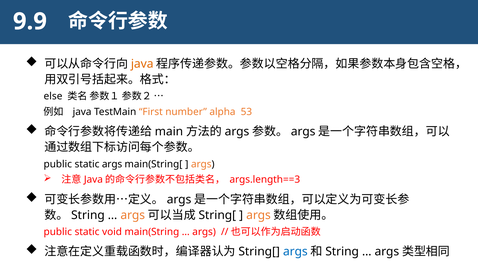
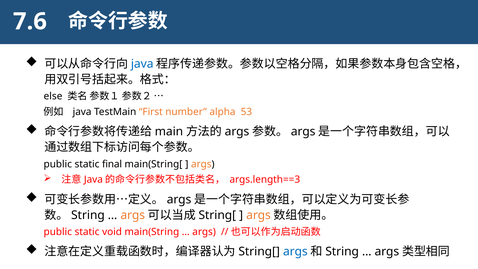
9.9: 9.9 -> 7.6
java at (142, 64) colour: orange -> blue
static args: args -> final
